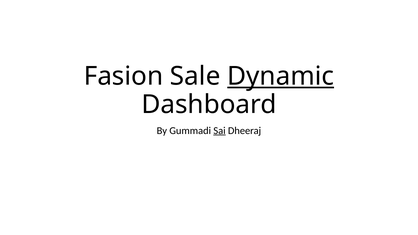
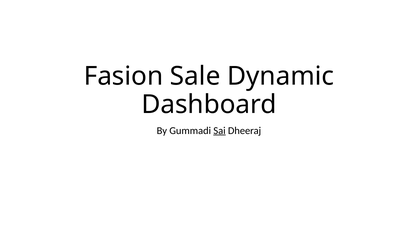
Dynamic underline: present -> none
